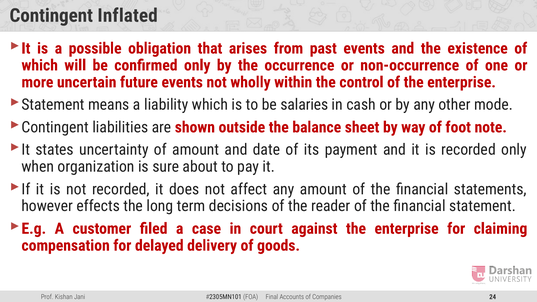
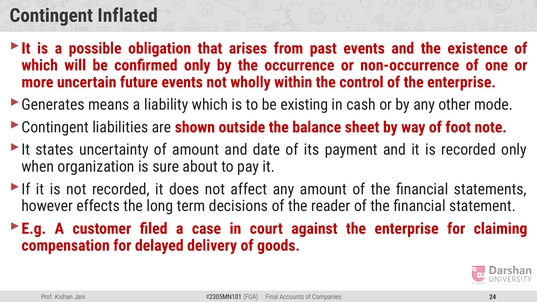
Statement at (53, 105): Statement -> Generates
salaries: salaries -> existing
